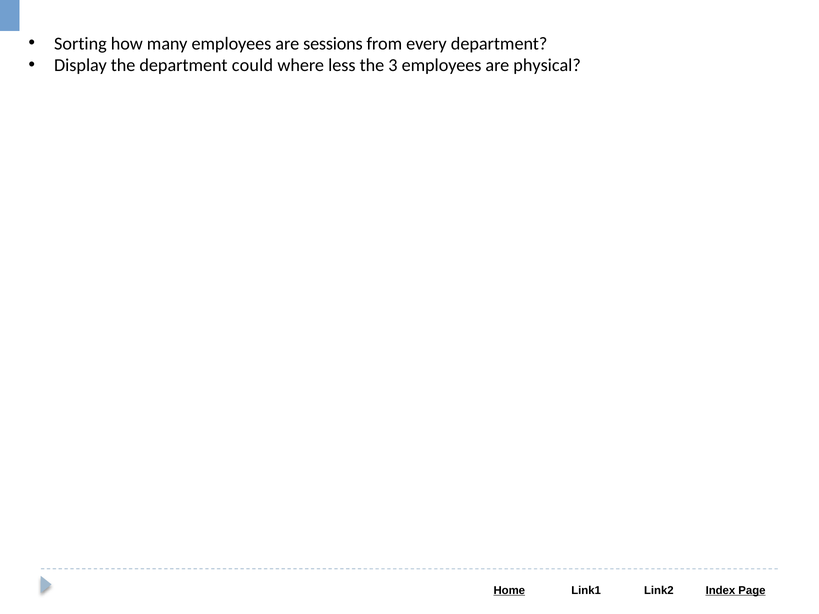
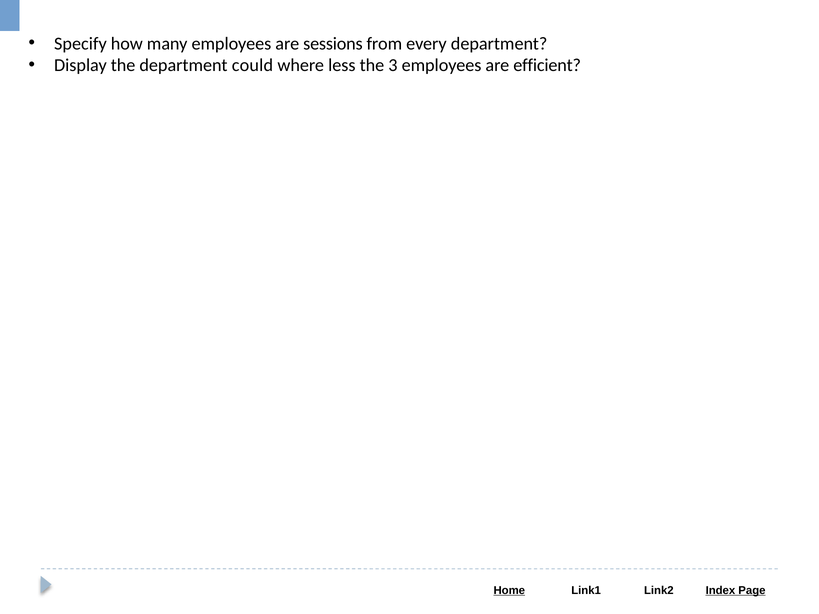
Sorting: Sorting -> Specify
physical: physical -> efficient
